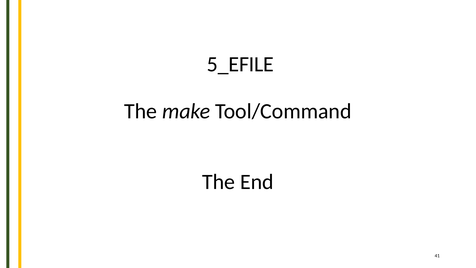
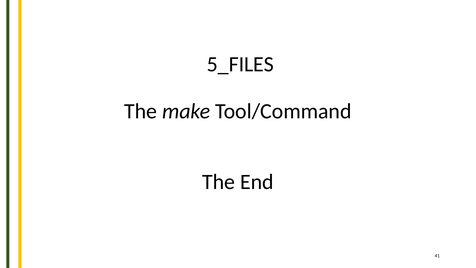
5_EFILE: 5_EFILE -> 5_FILES
